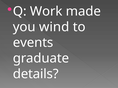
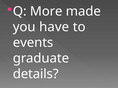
Work: Work -> More
wind: wind -> have
